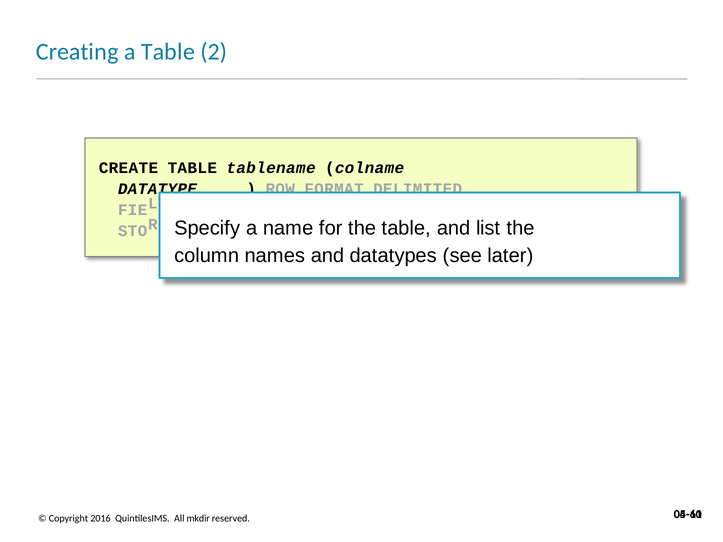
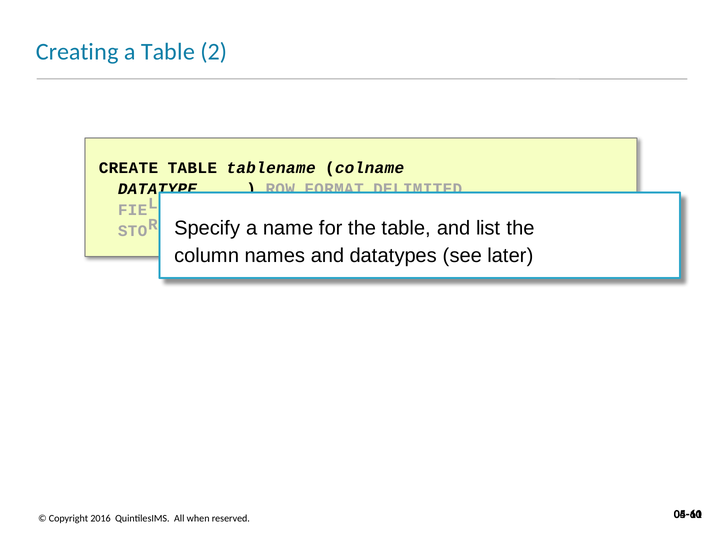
mkdir: mkdir -> when
